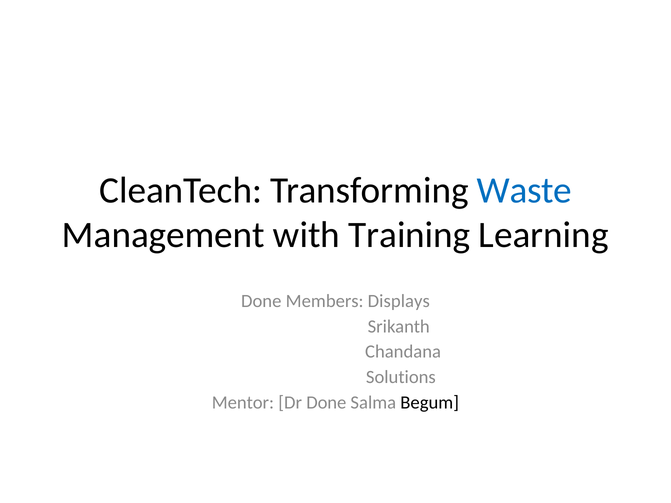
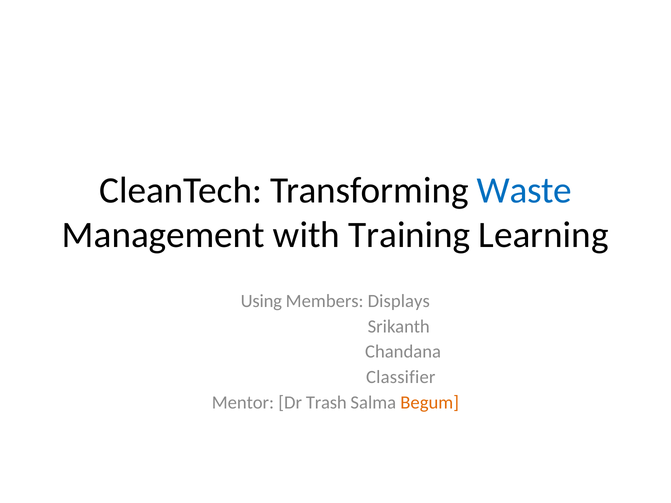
Done at (261, 301): Done -> Using
Solutions: Solutions -> Classifier
Dr Done: Done -> Trash
Begum colour: black -> orange
